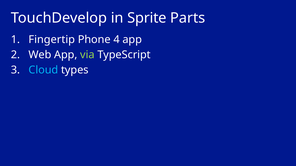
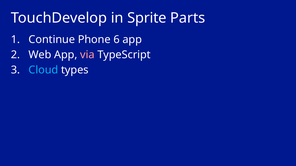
Fingertip: Fingertip -> Continue
4: 4 -> 6
via colour: light green -> pink
